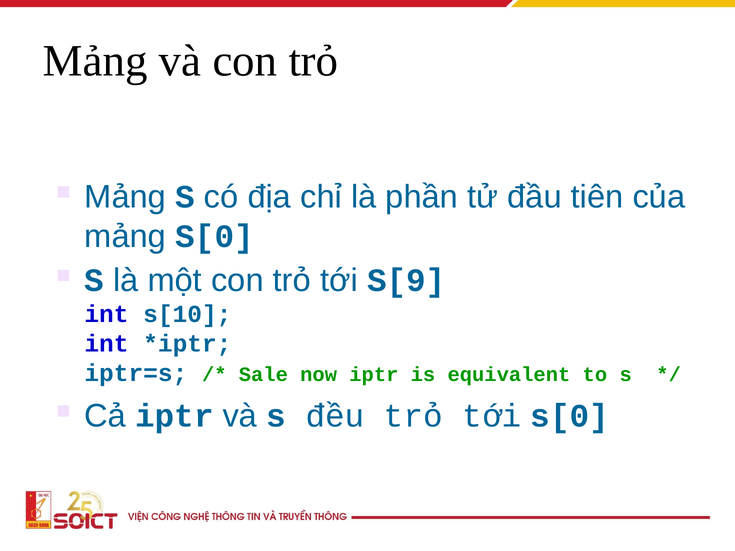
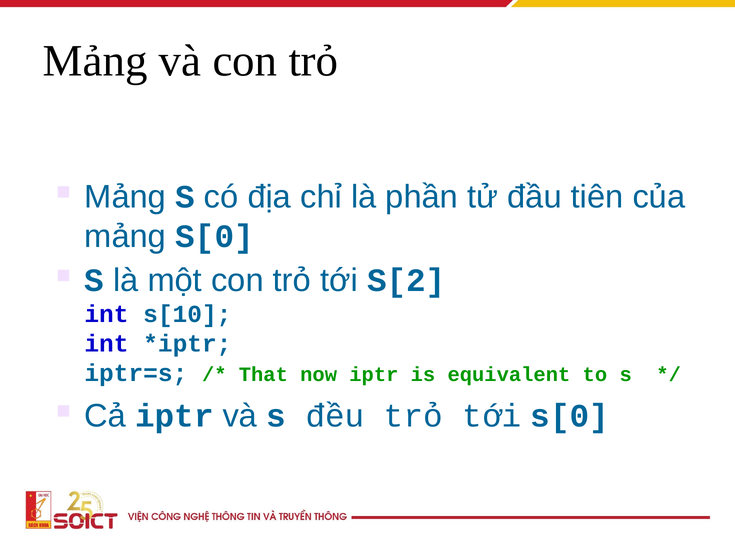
S[9: S[9 -> S[2
Sale: Sale -> That
